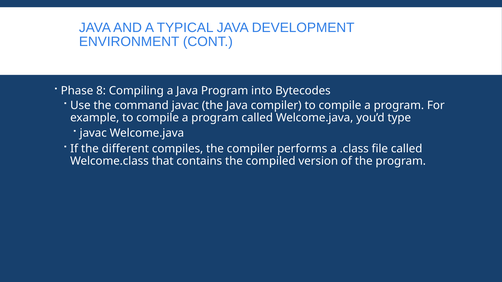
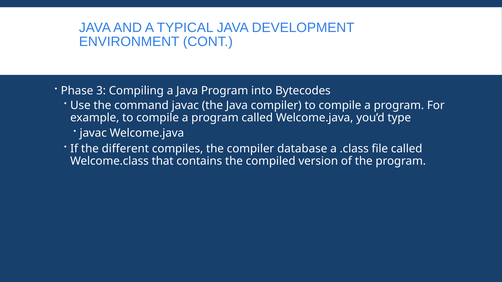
8: 8 -> 3
performs: performs -> database
